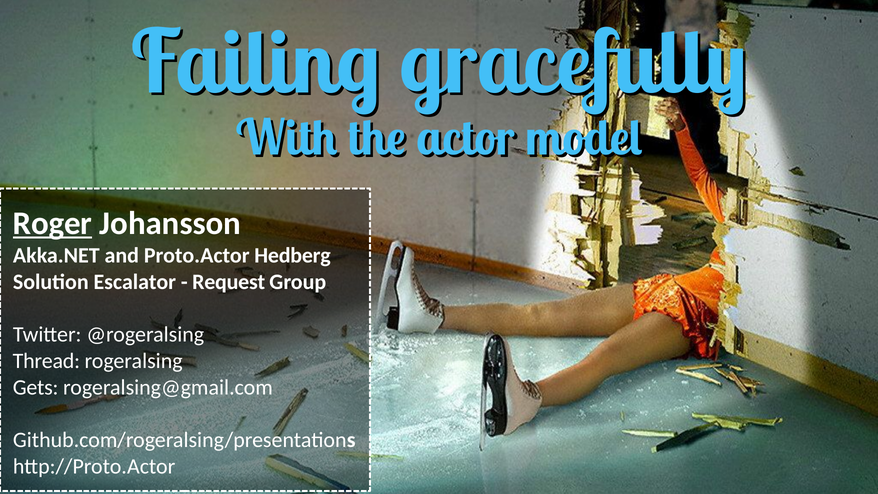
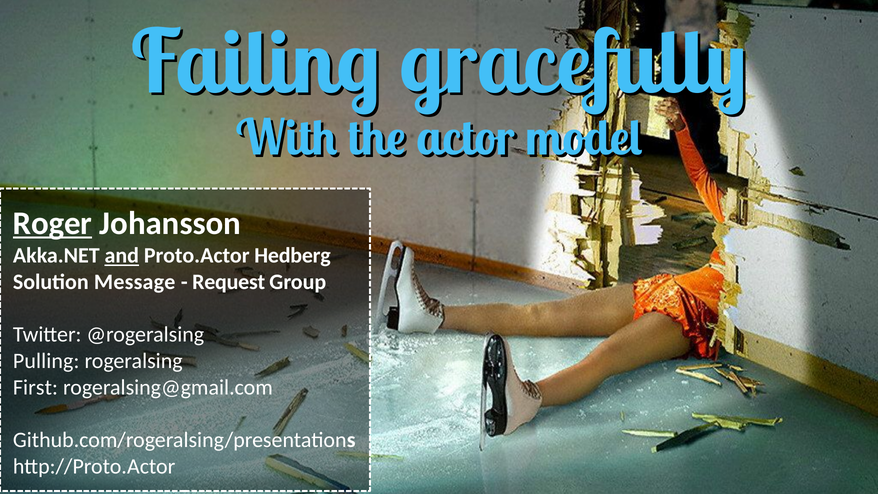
and underline: none -> present
Escalator: Escalator -> Message
Thread: Thread -> Pulling
Gets: Gets -> First
